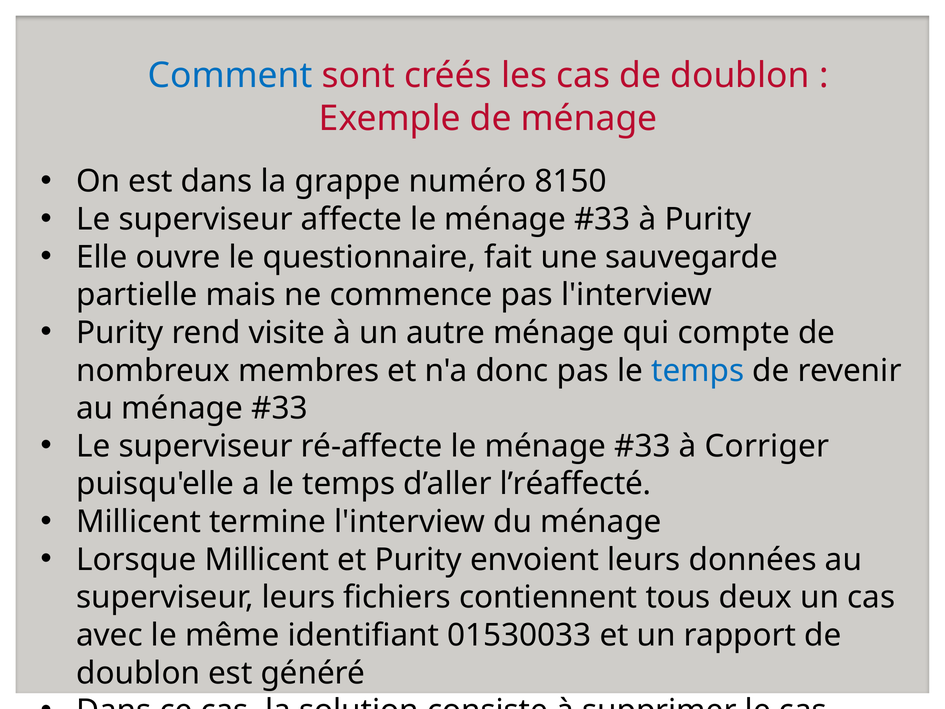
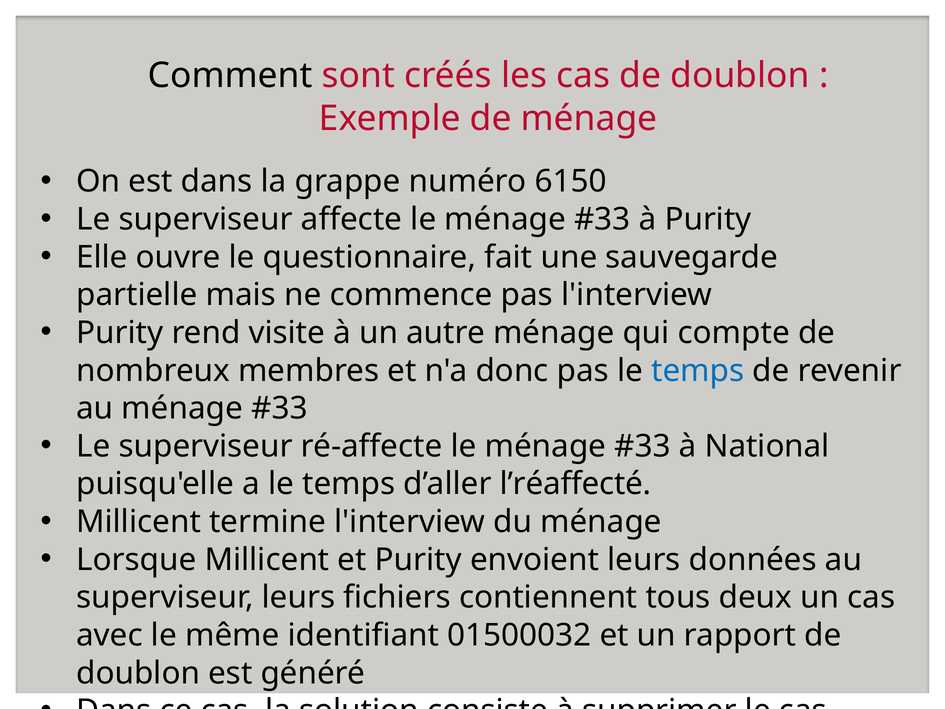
Comment colour: blue -> black
8150: 8150 -> 6150
Corriger: Corriger -> National
01530033: 01530033 -> 01500032
